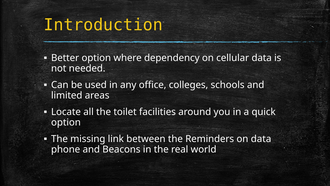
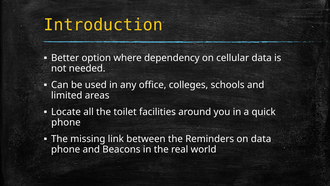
option at (66, 122): option -> phone
